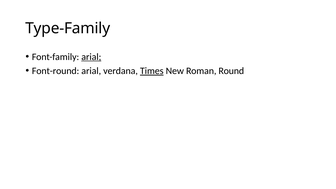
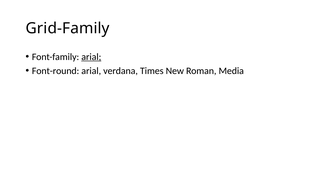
Type-Family: Type-Family -> Grid-Family
Times underline: present -> none
Round: Round -> Media
